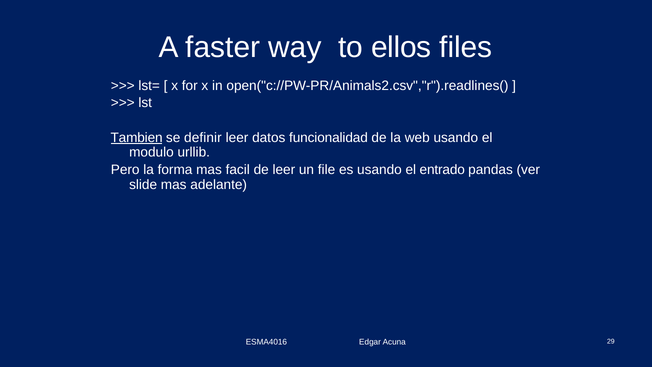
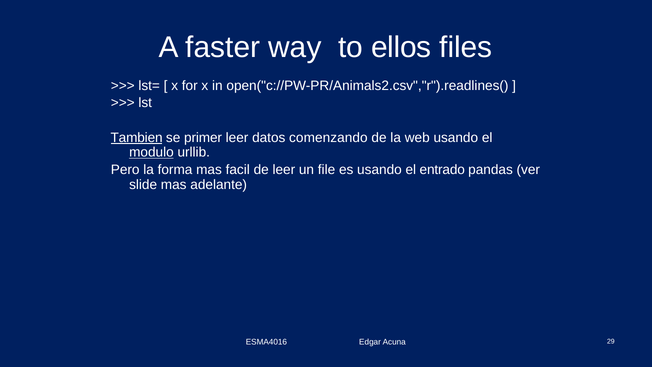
definir: definir -> primer
funcionalidad: funcionalidad -> comenzando
modulo underline: none -> present
